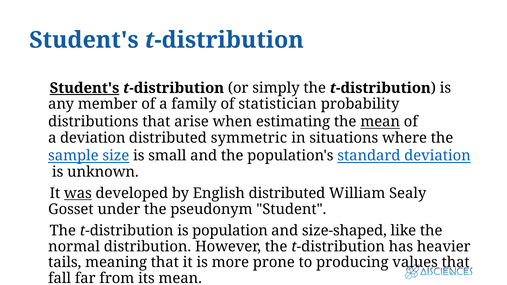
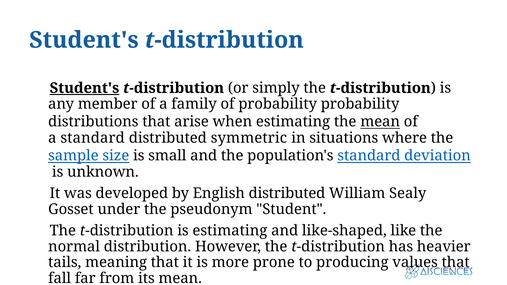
of statistician: statistician -> probability
a deviation: deviation -> standard
was underline: present -> none
is population: population -> estimating
size-shaped: size-shaped -> like-shaped
